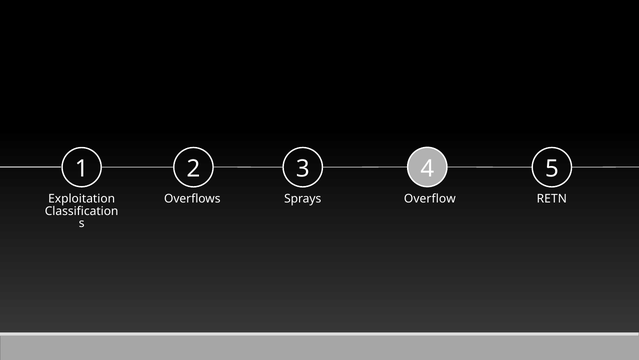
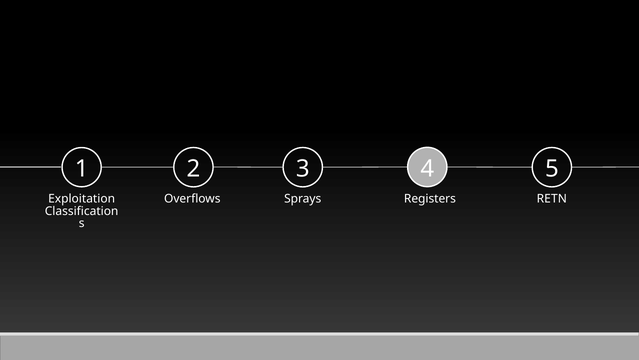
Overflow: Overflow -> Registers
